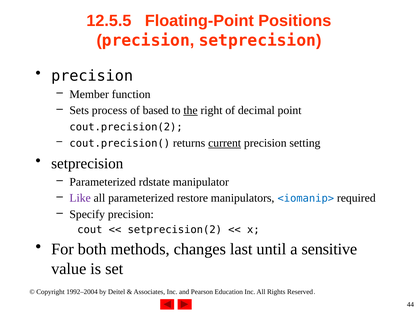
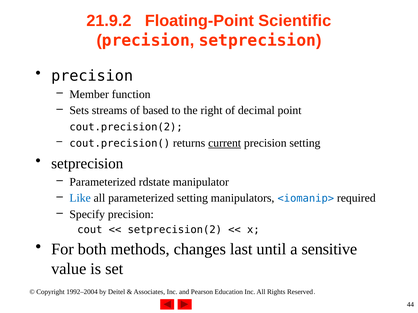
12.5.5: 12.5.5 -> 21.9.2
Positions: Positions -> Scientific
process: process -> streams
the underline: present -> none
Like colour: purple -> blue
parameterized restore: restore -> setting
